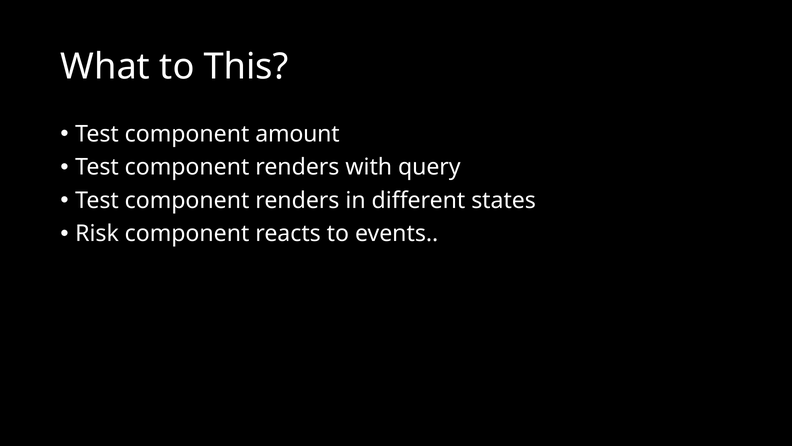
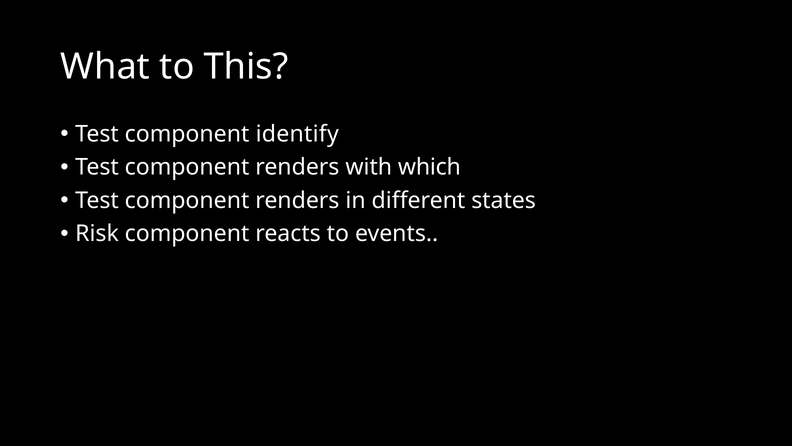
amount: amount -> identify
query: query -> which
